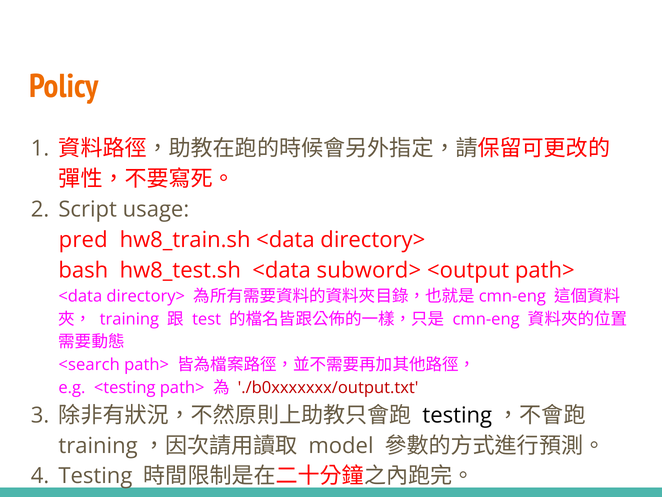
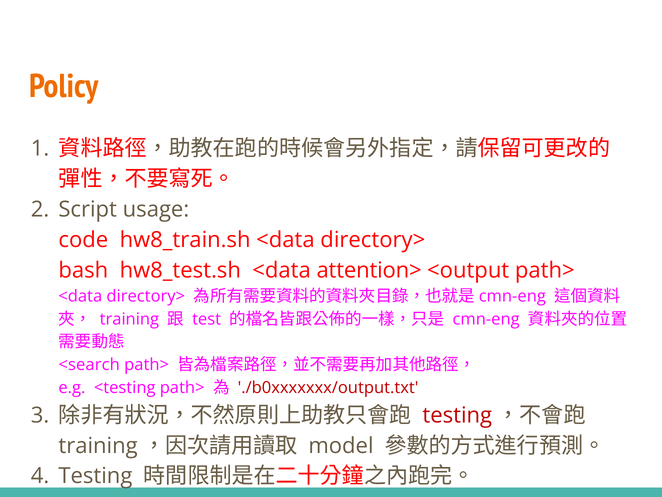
pred: pred -> code
subword>: subword> -> attention>
testing at (457, 415) colour: black -> red
